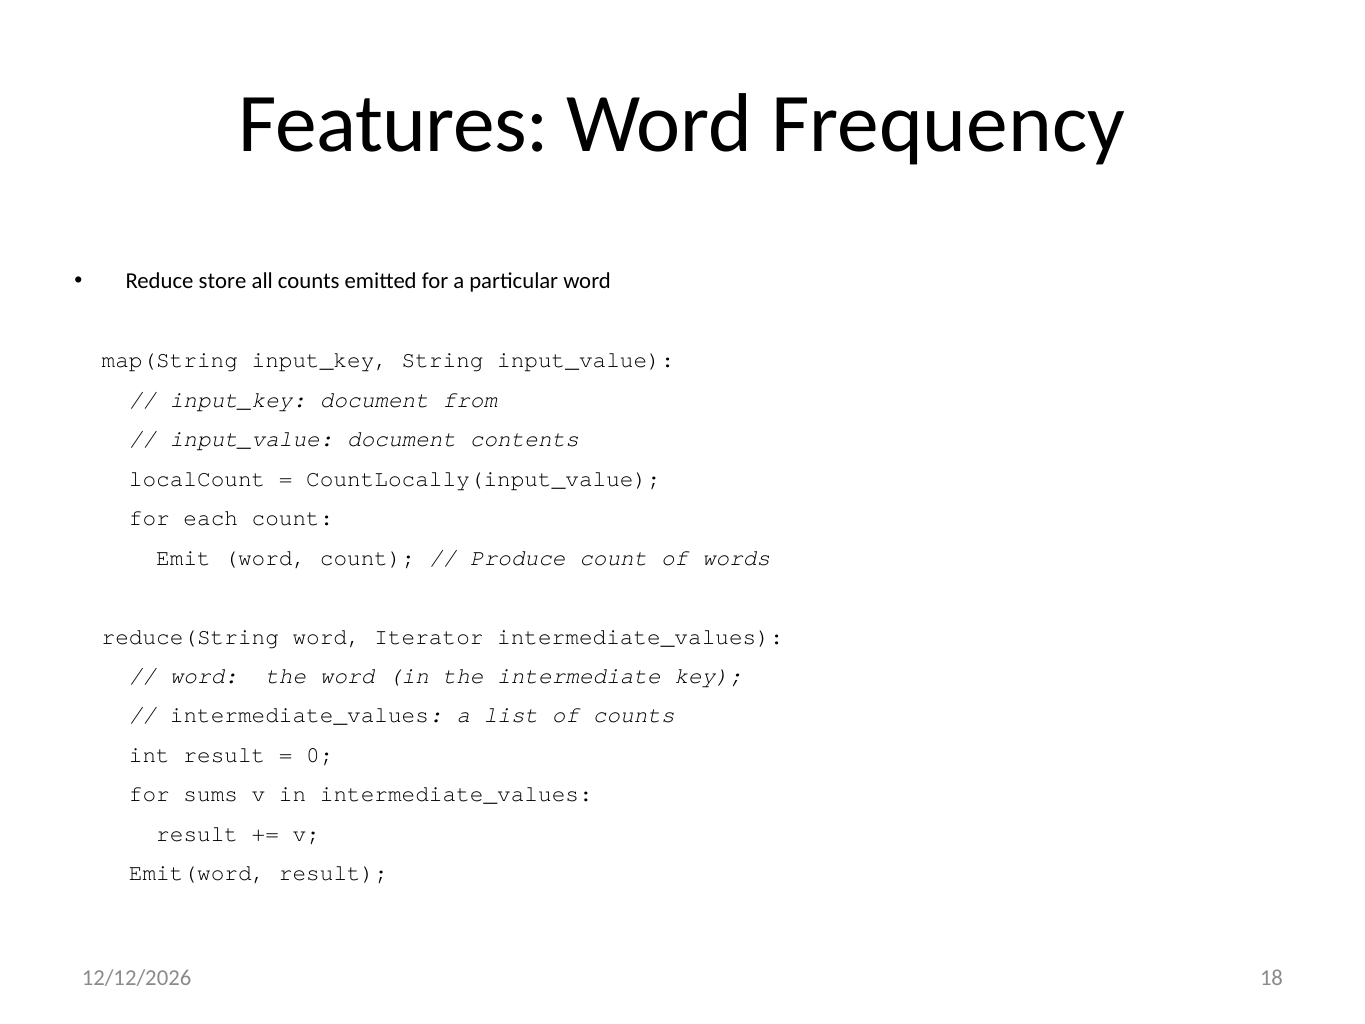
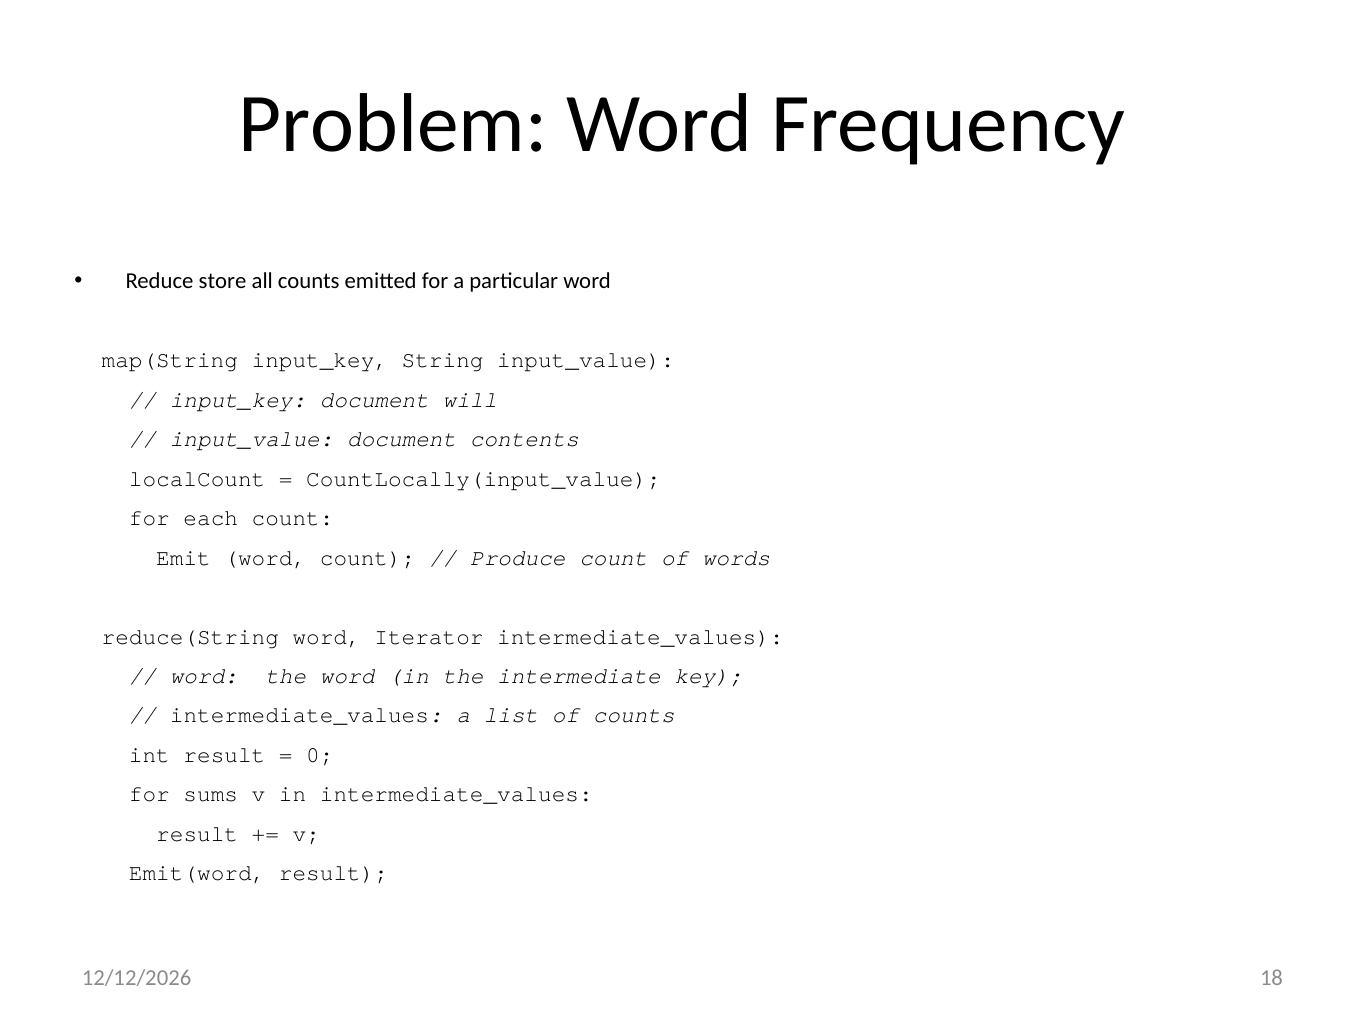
Features: Features -> Problem
from: from -> will
